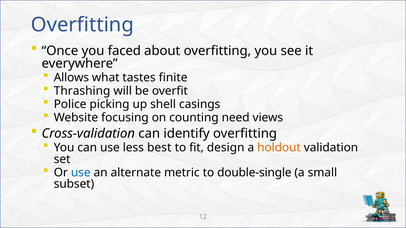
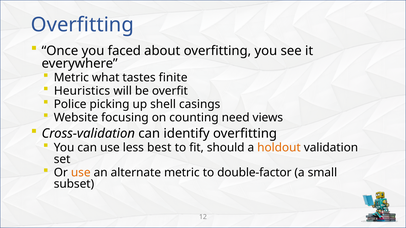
Allows at (71, 78): Allows -> Metric
Thrashing: Thrashing -> Heuristics
design: design -> should
use at (81, 173) colour: blue -> orange
double-single: double-single -> double-factor
